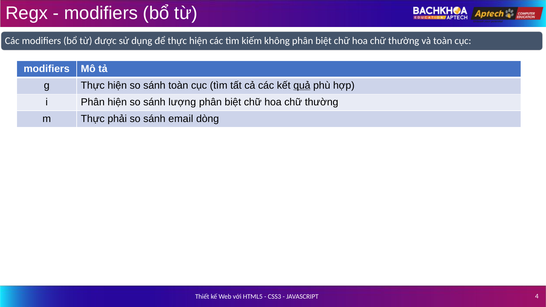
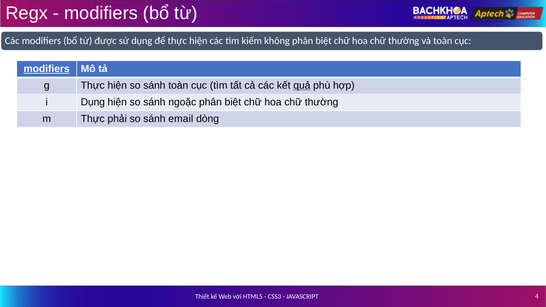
modifiers at (47, 69) underline: none -> present
i Phân: Phân -> Dụng
lượng: lượng -> ngoặc
